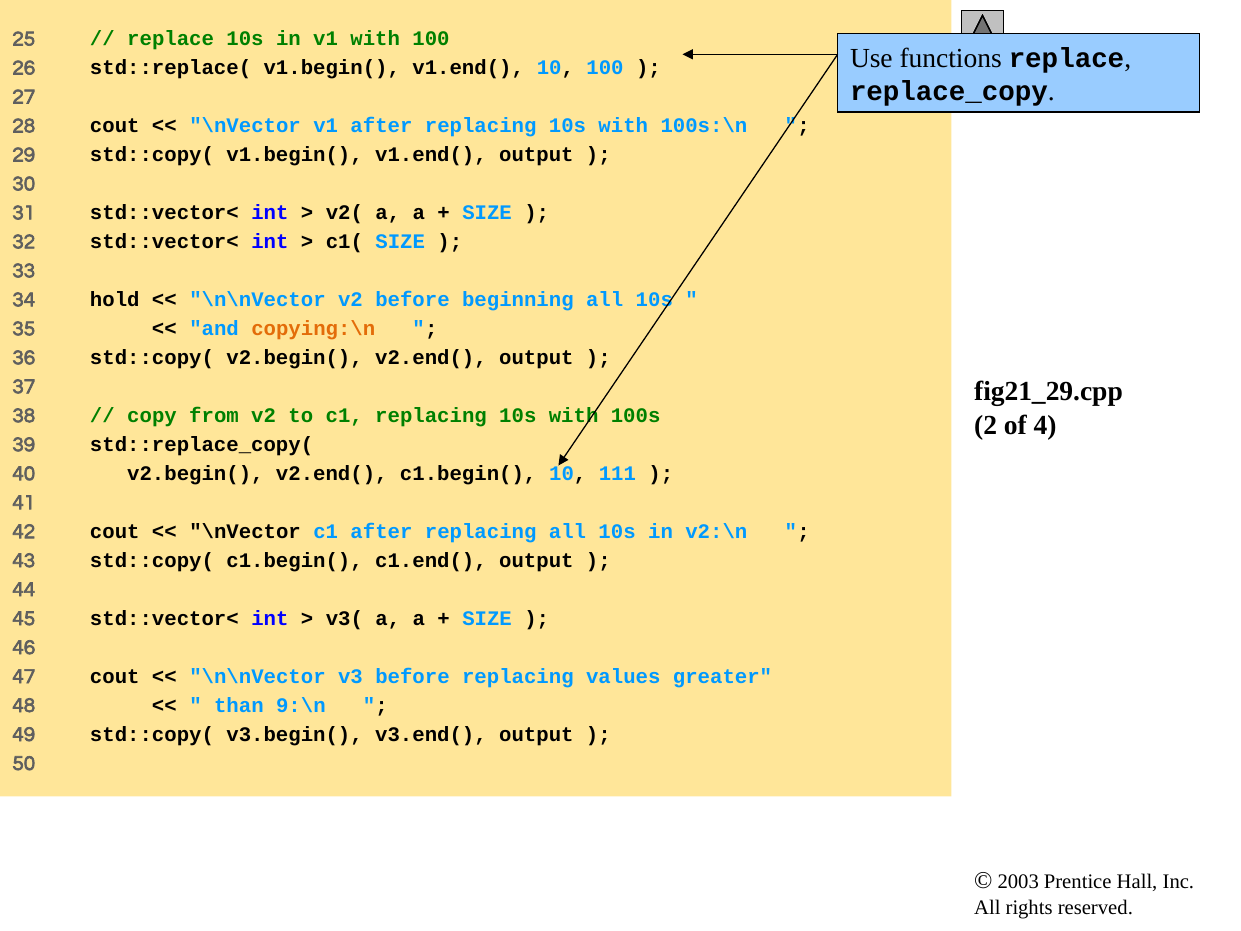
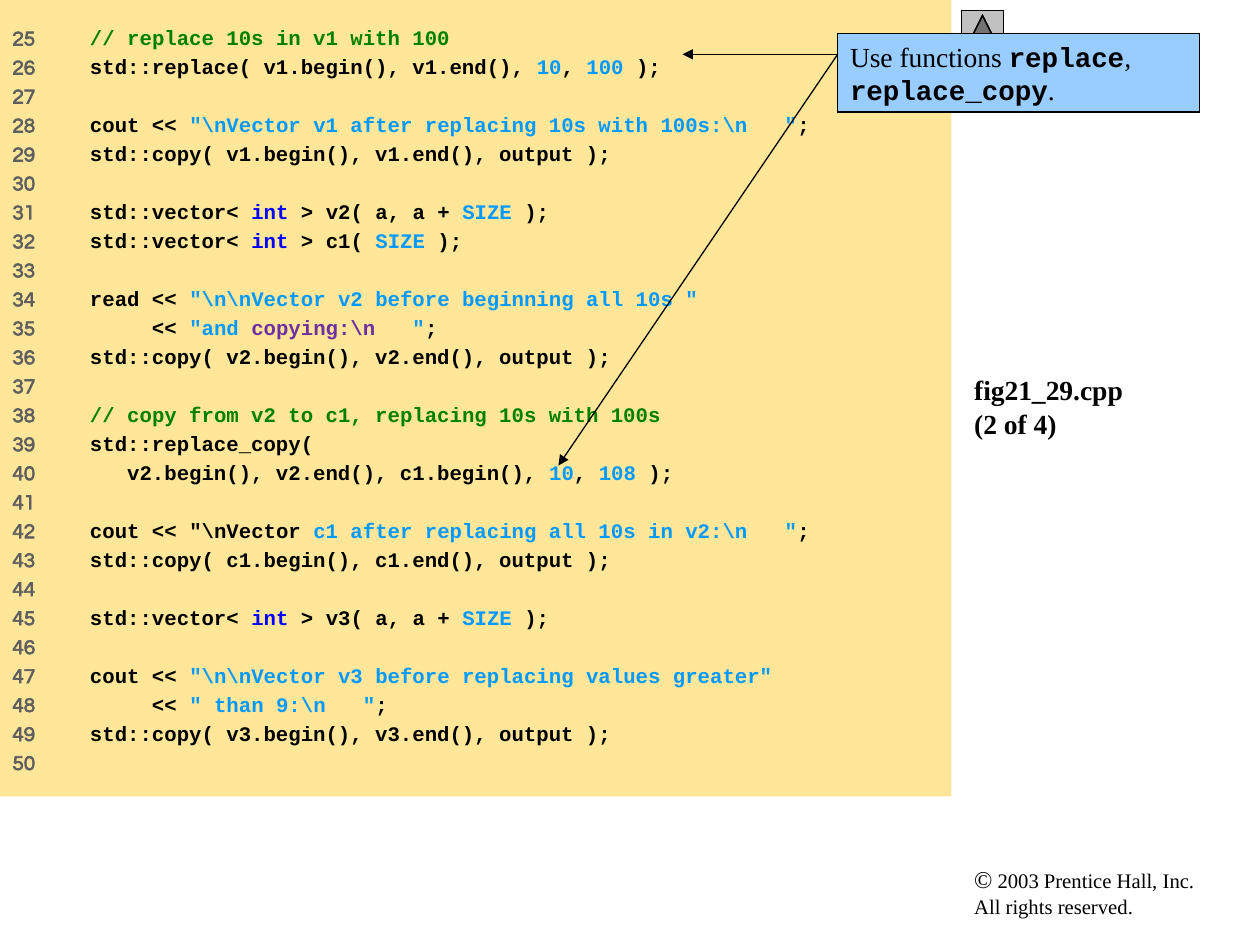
hold: hold -> read
copying:\n colour: orange -> purple
111: 111 -> 108
